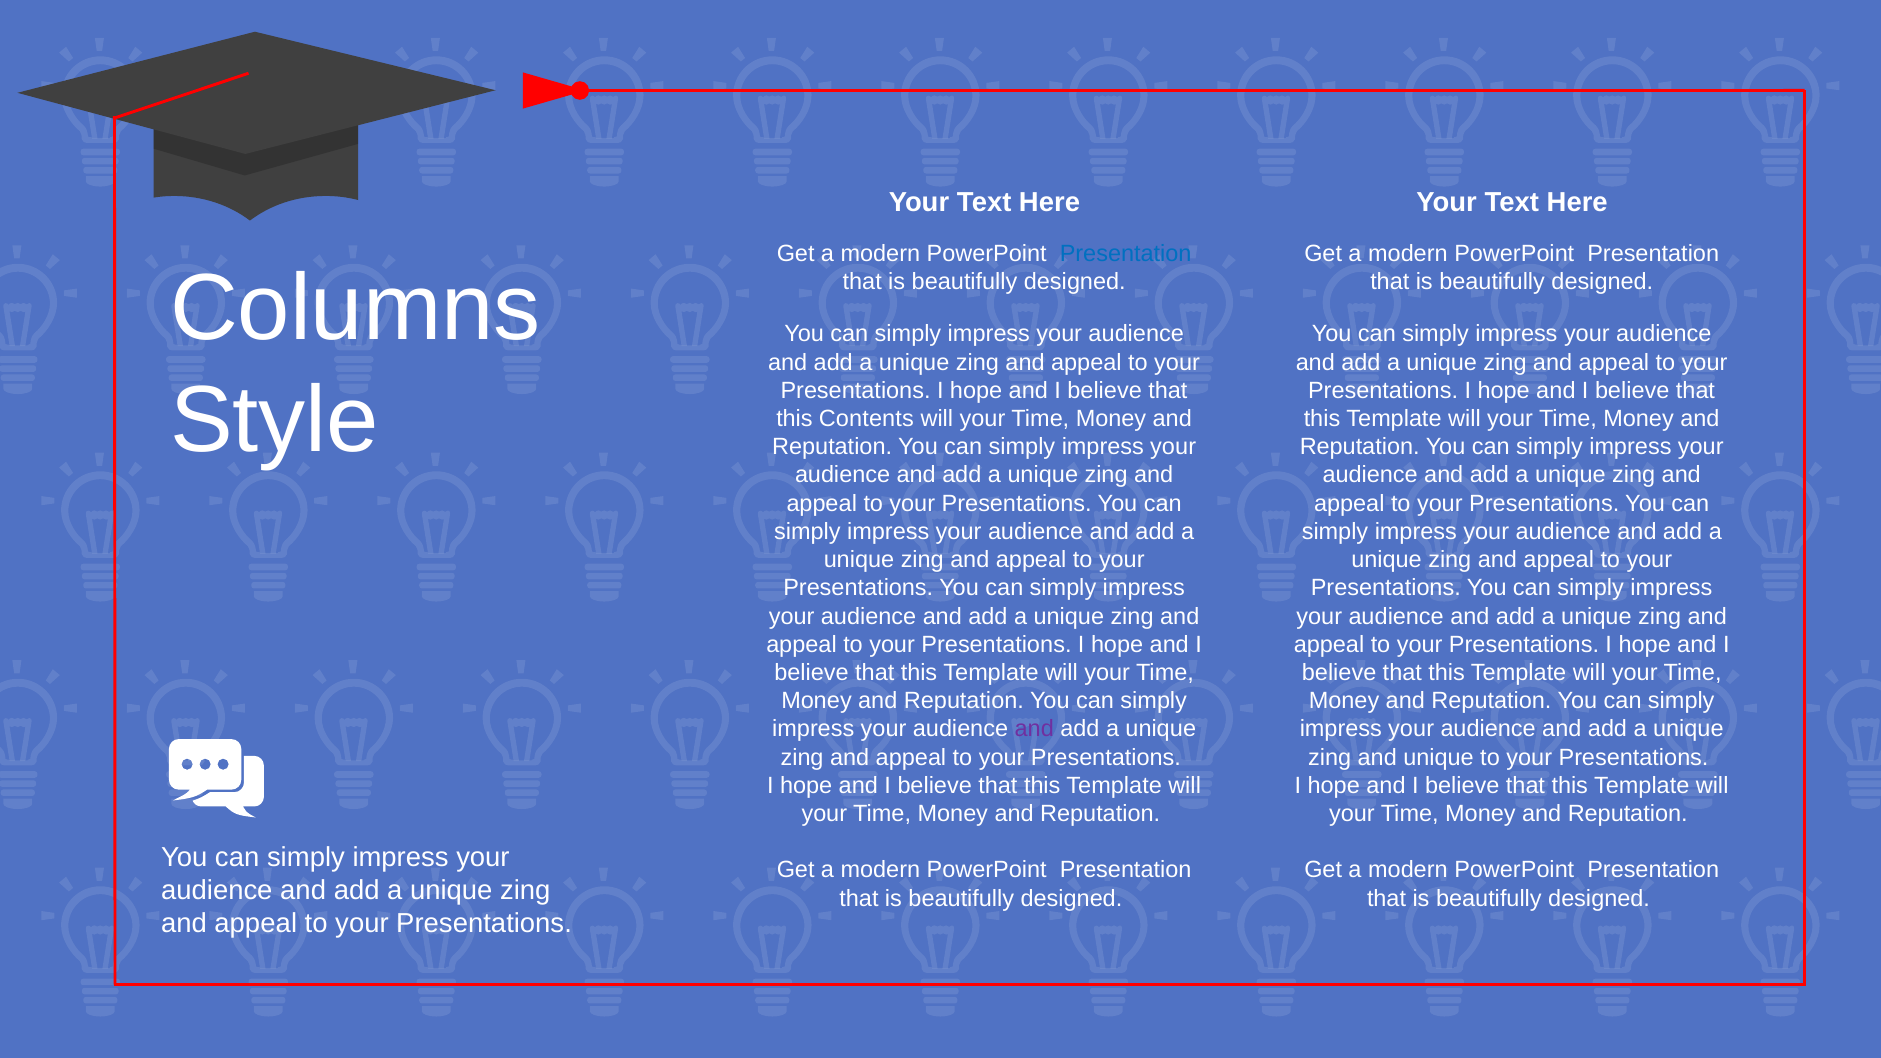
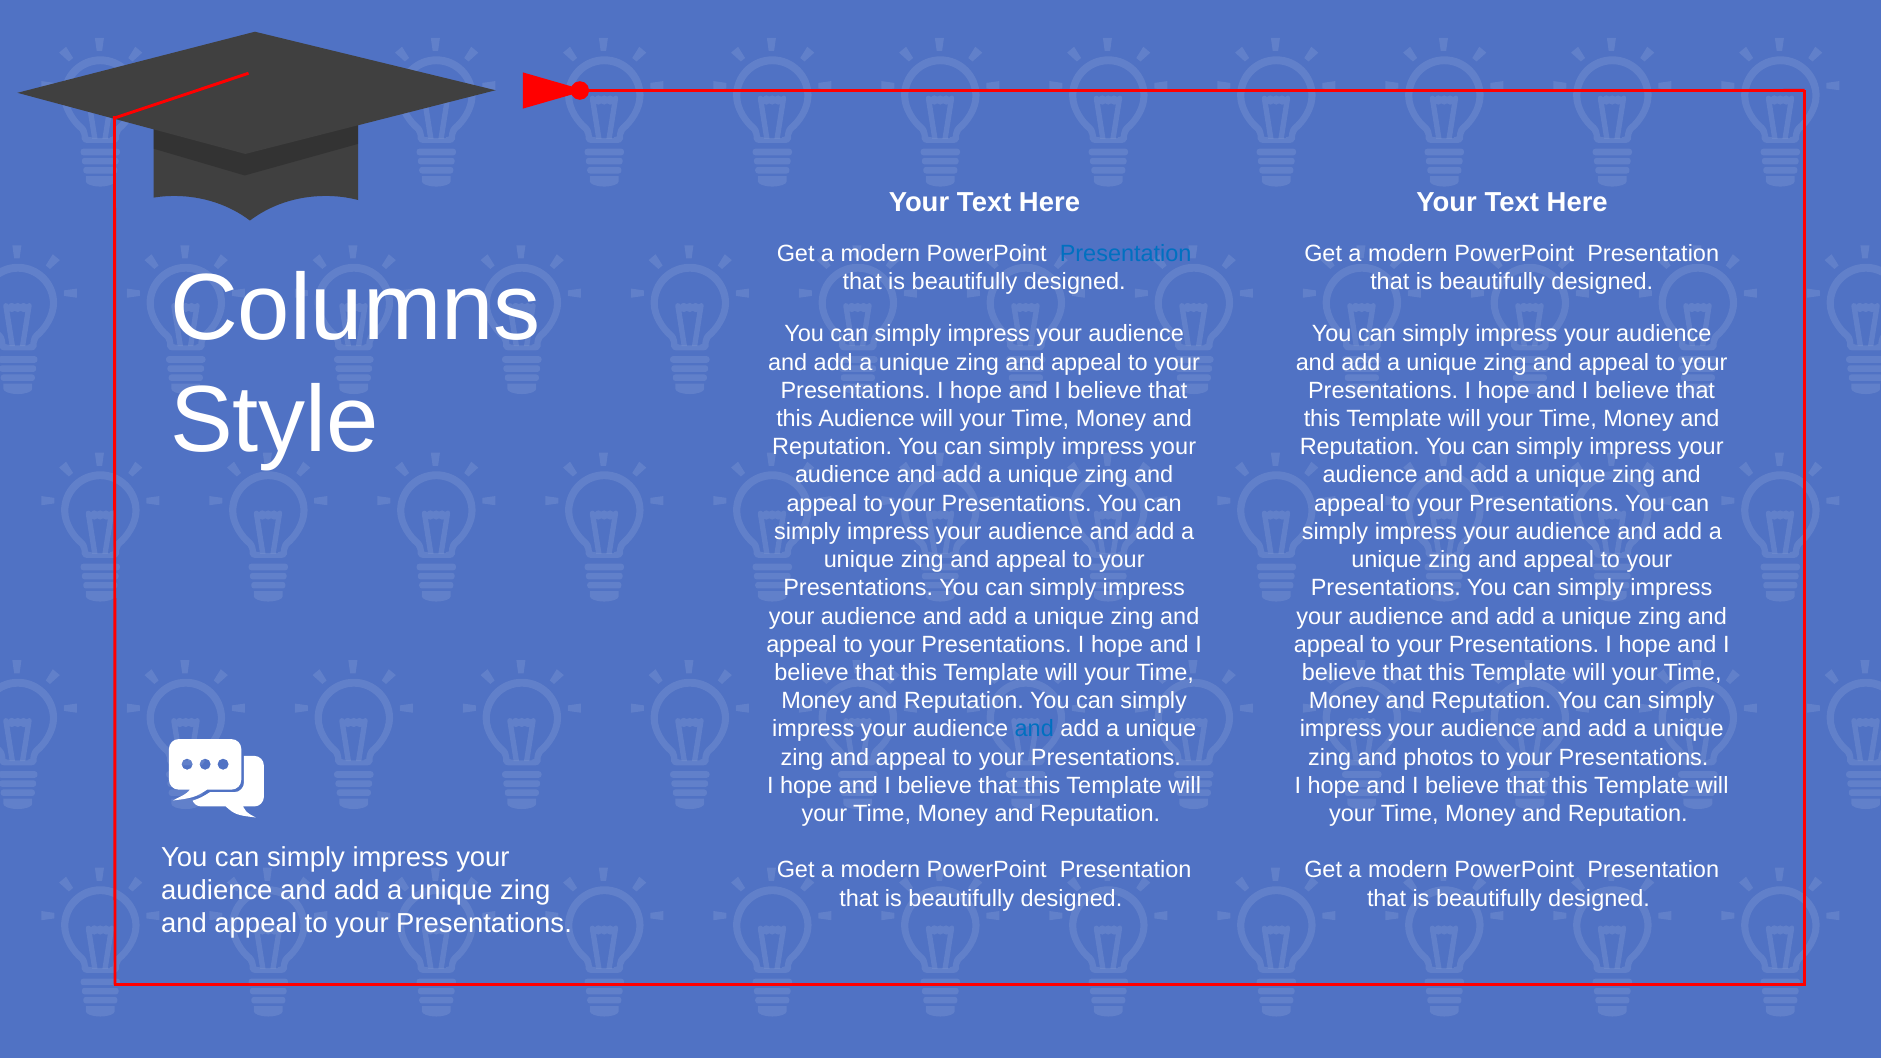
this Contents: Contents -> Audience
and at (1034, 729) colour: purple -> blue
and unique: unique -> photos
